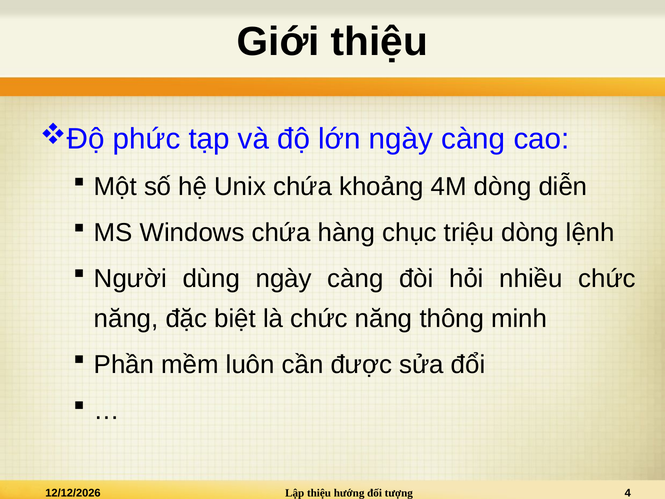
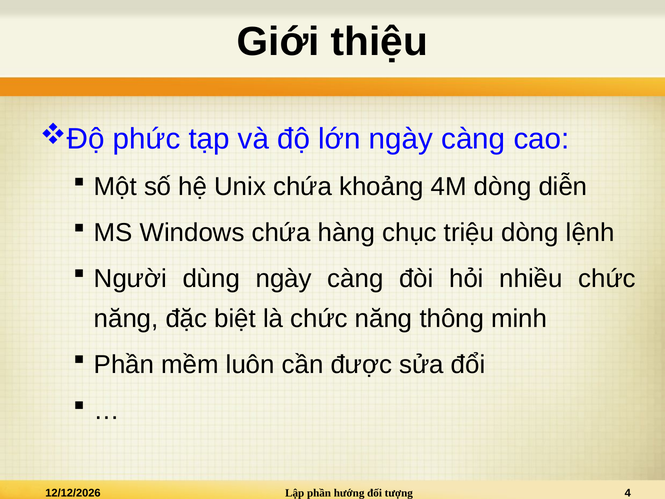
Lập thiệu: thiệu -> phần
